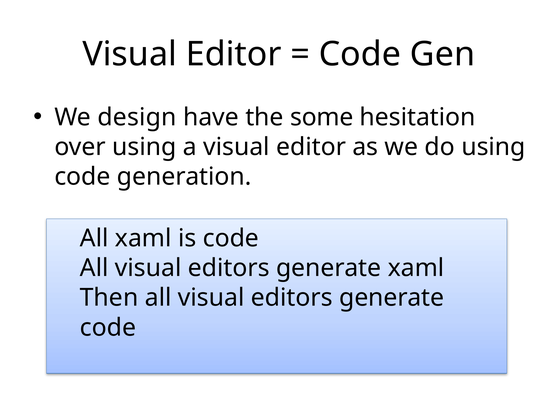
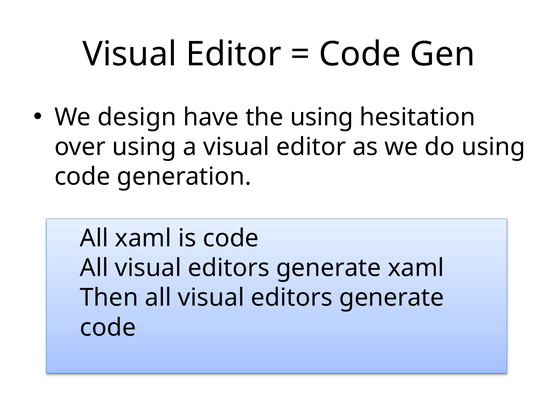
the some: some -> using
